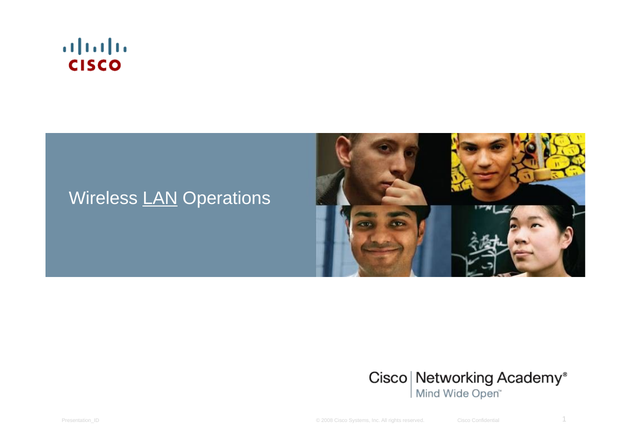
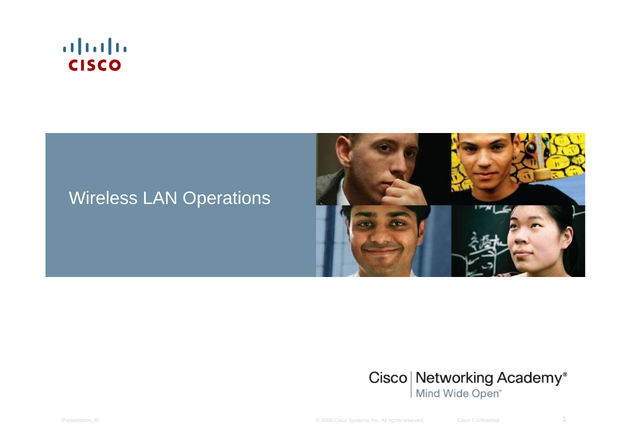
LAN underline: present -> none
